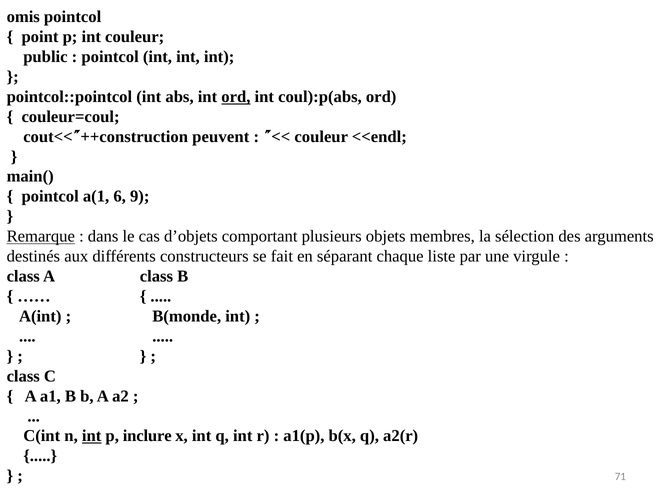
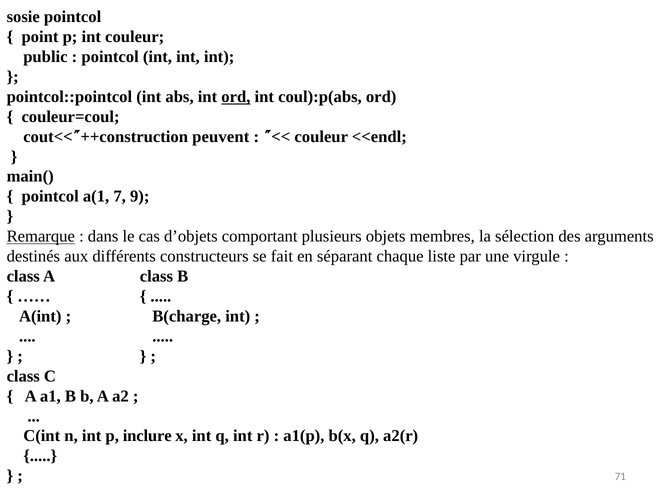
omis: omis -> sosie
6: 6 -> 7
B(monde: B(monde -> B(charge
int at (92, 436) underline: present -> none
